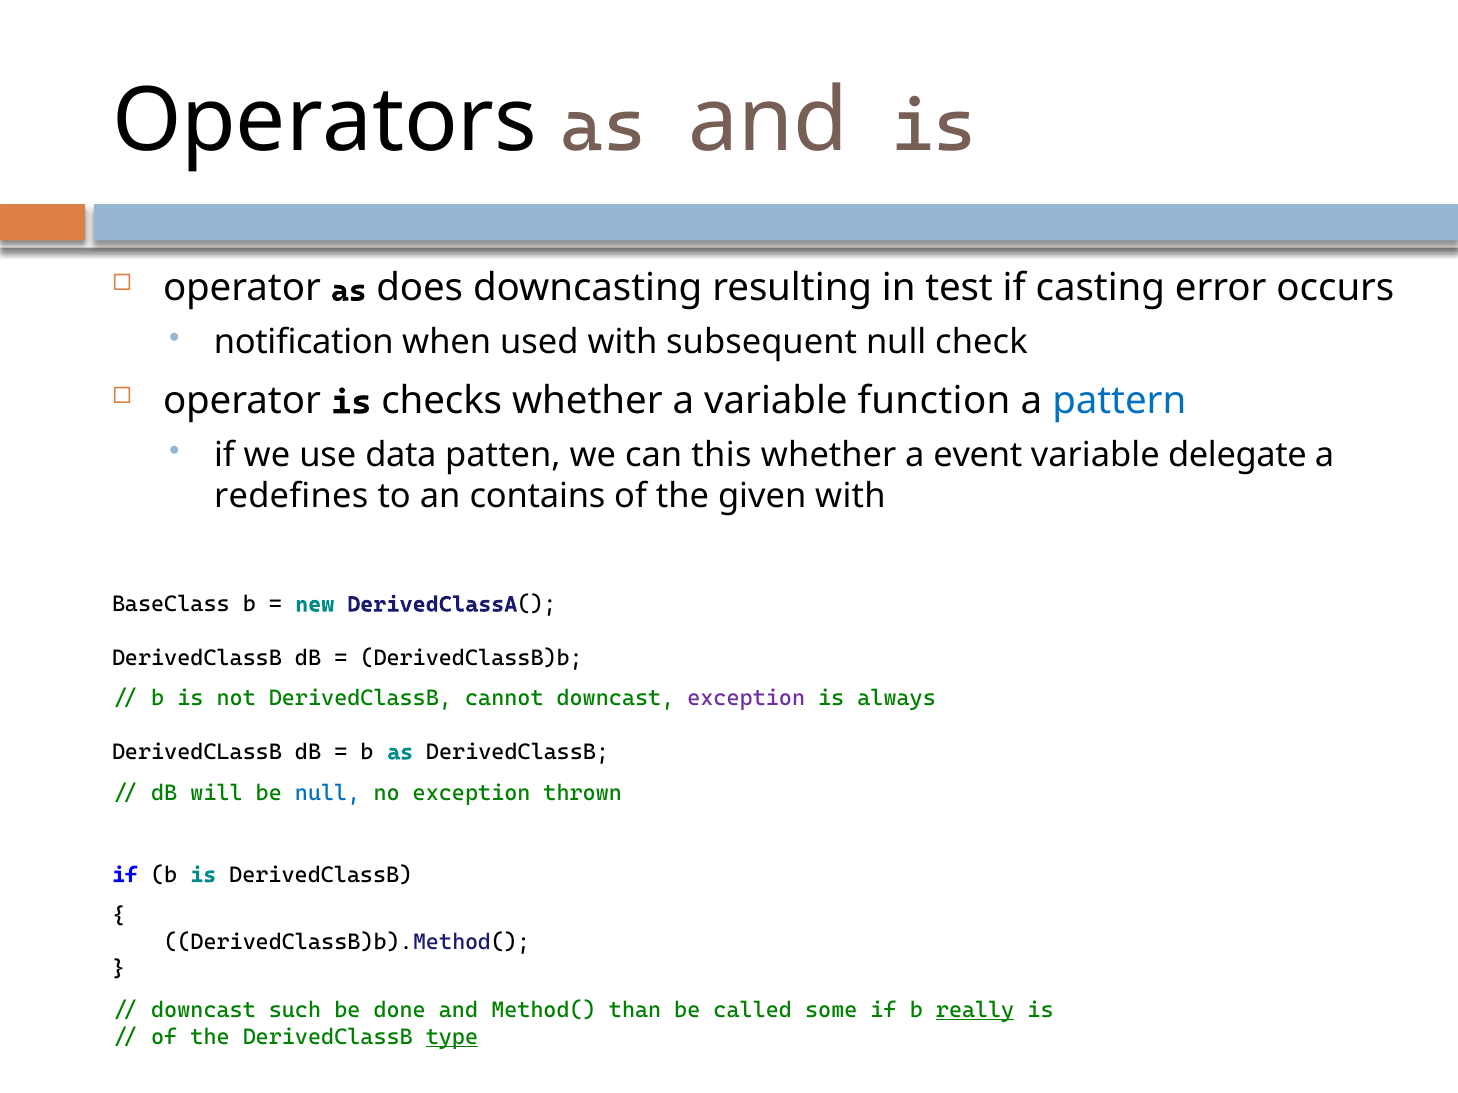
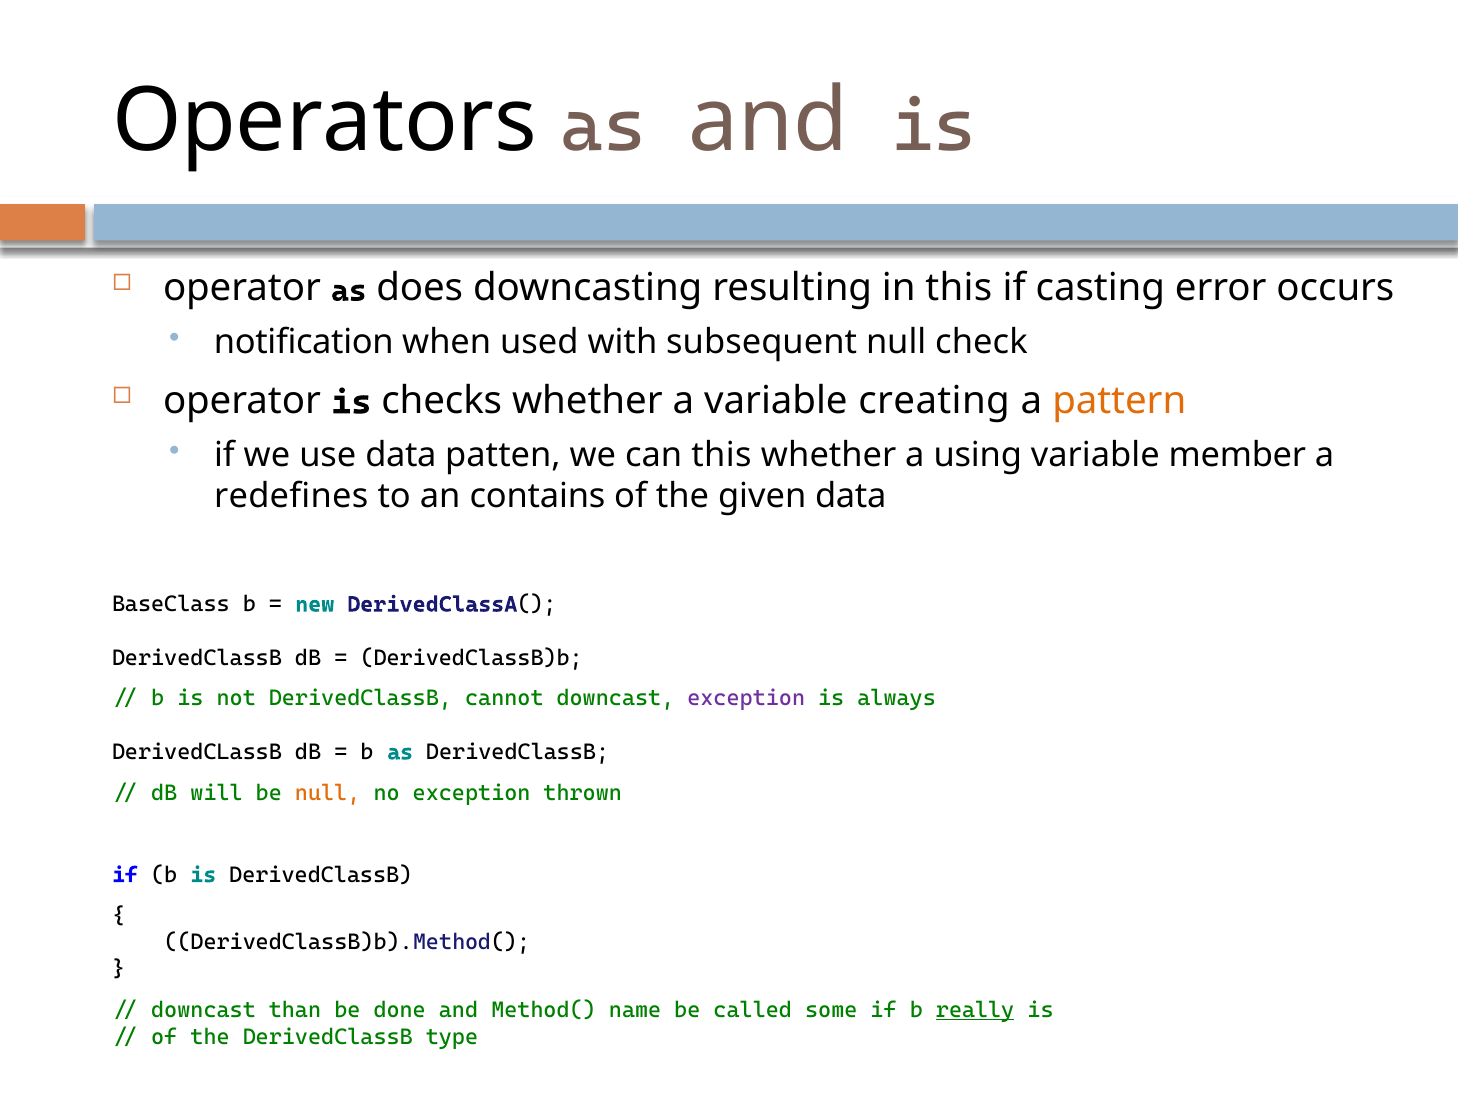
in test: test -> this
function: function -> creating
pattern colour: blue -> orange
event: event -> using
delegate: delegate -> member
given with: with -> data
null at (328, 793) colour: blue -> orange
such: such -> than
than: than -> name
type underline: present -> none
